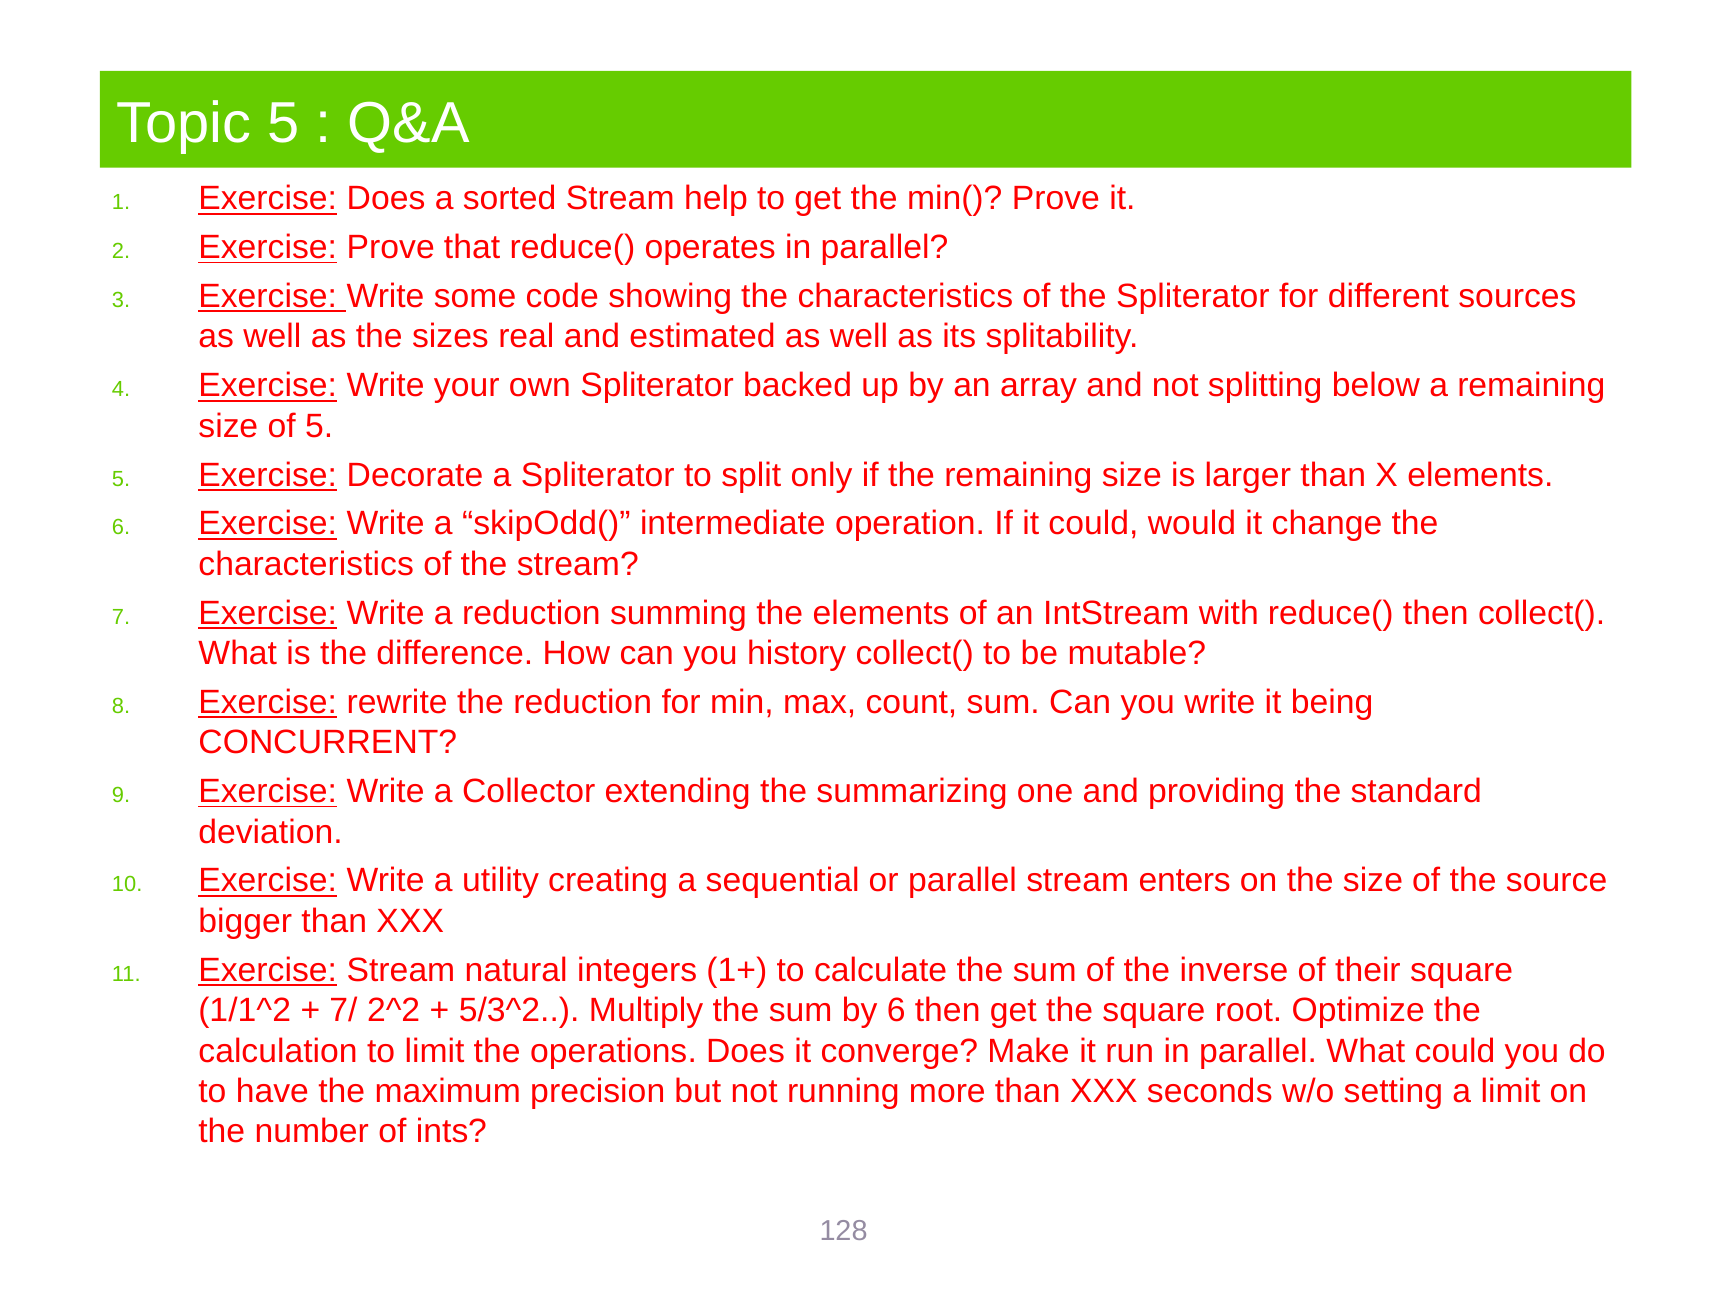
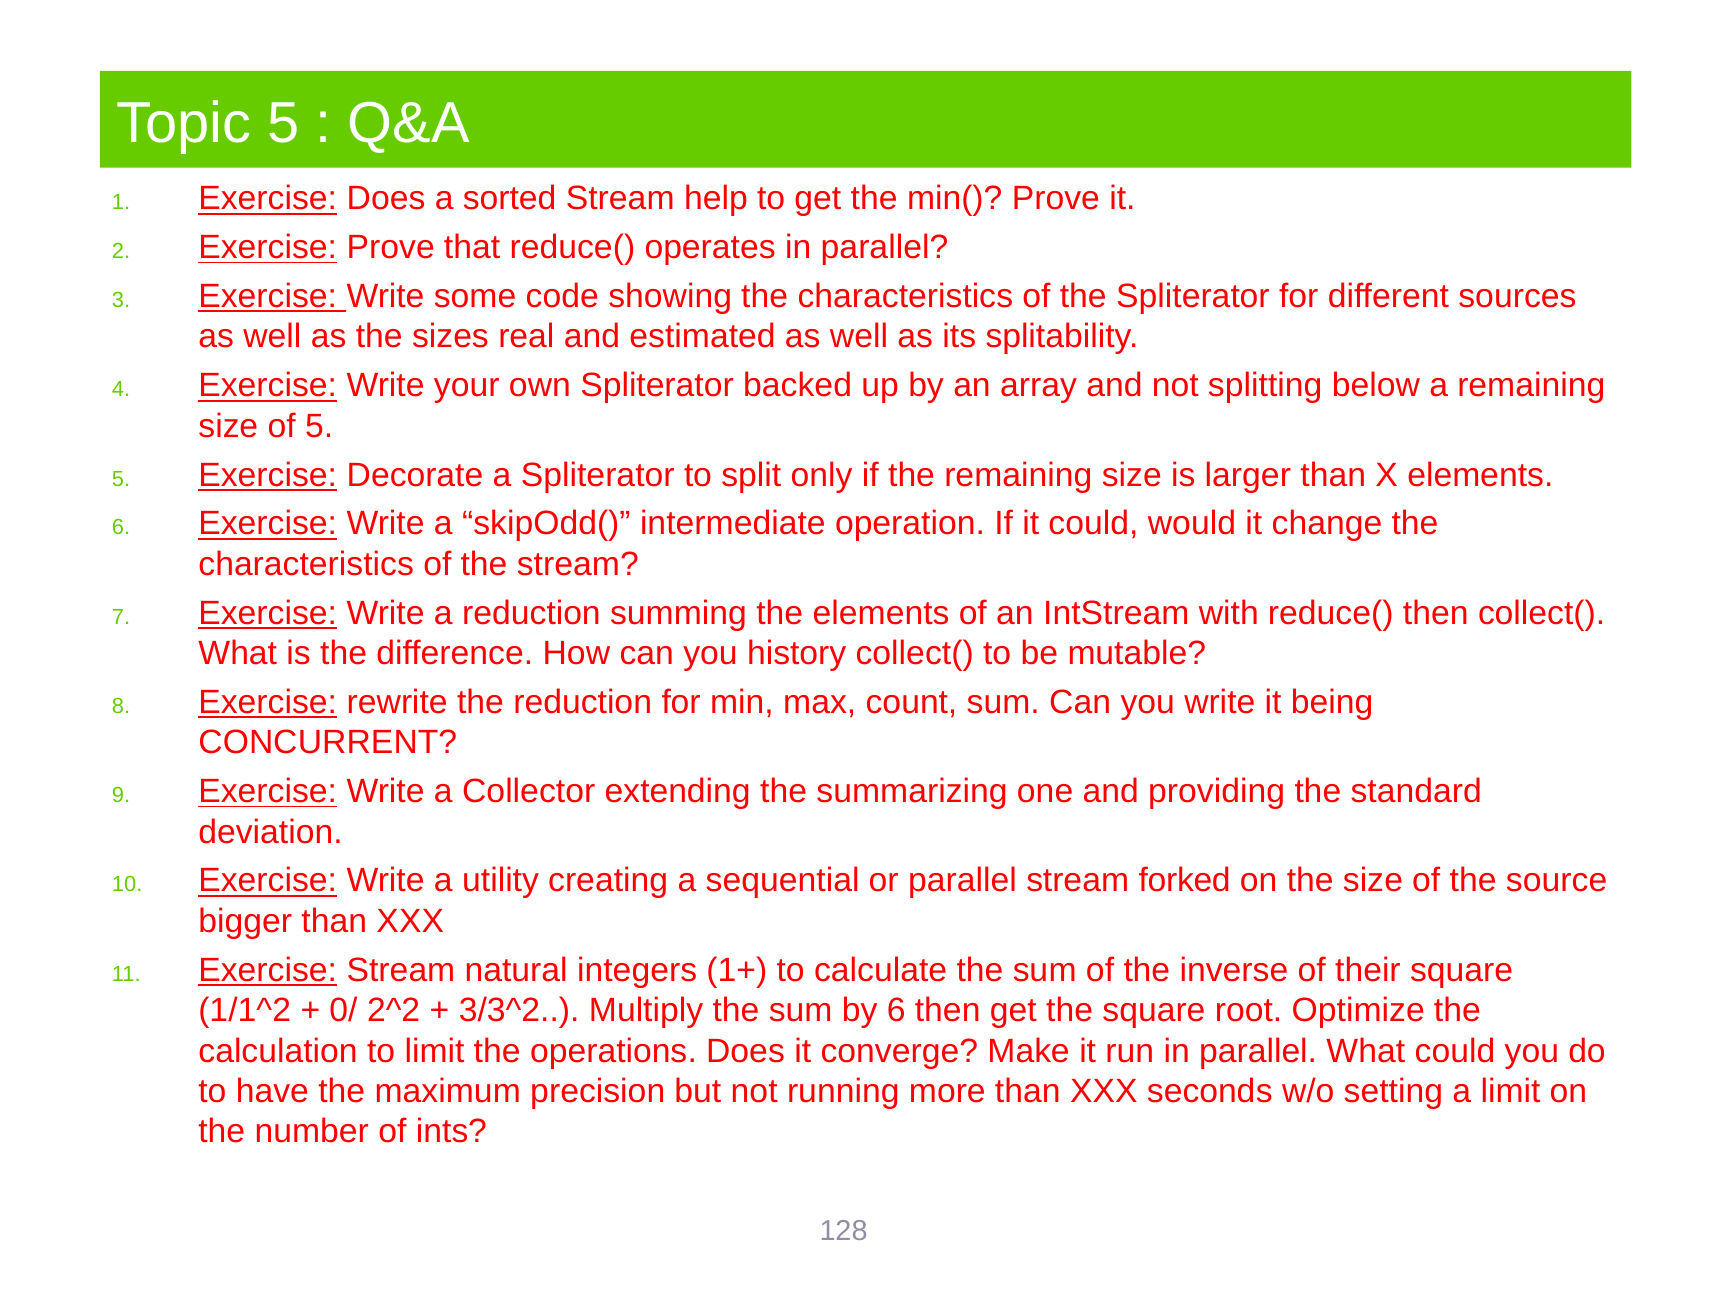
enters: enters -> forked
7/: 7/ -> 0/
5/3^2: 5/3^2 -> 3/3^2
